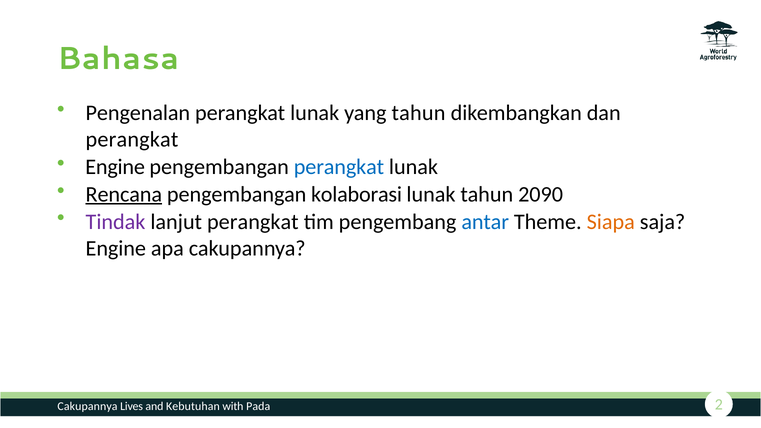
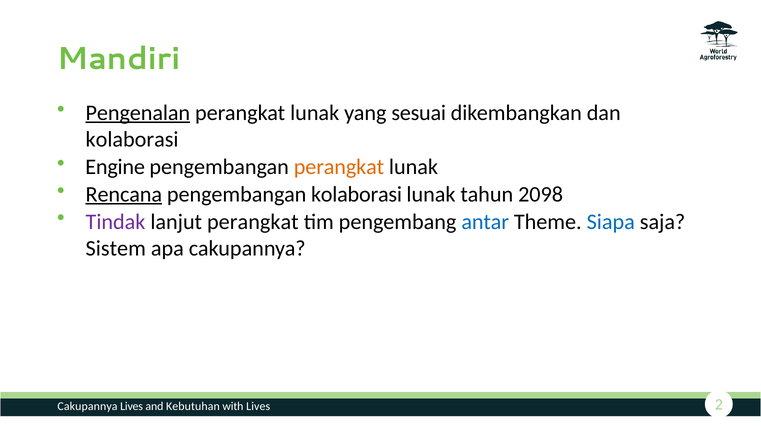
Bahasa: Bahasa -> Mandiri
Pengenalan underline: none -> present
yang tahun: tahun -> sesuai
perangkat at (132, 139): perangkat -> kolaborasi
perangkat at (339, 167) colour: blue -> orange
2090: 2090 -> 2098
Siapa colour: orange -> blue
Engine at (116, 248): Engine -> Sistem
with Pada: Pada -> Lives
